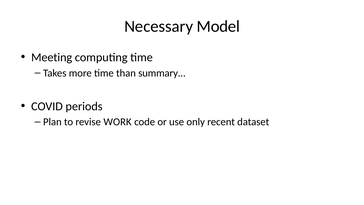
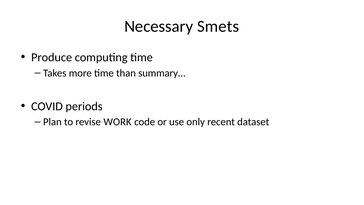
Model: Model -> Smets
Meeting: Meeting -> Produce
